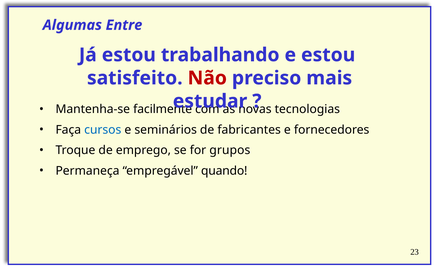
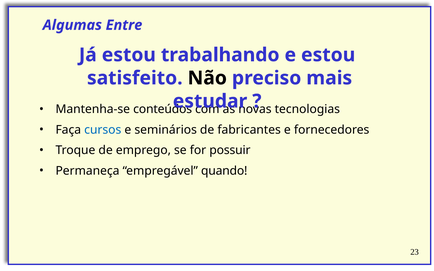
Não colour: red -> black
facilmente: facilmente -> conteúdos
grupos: grupos -> possuir
